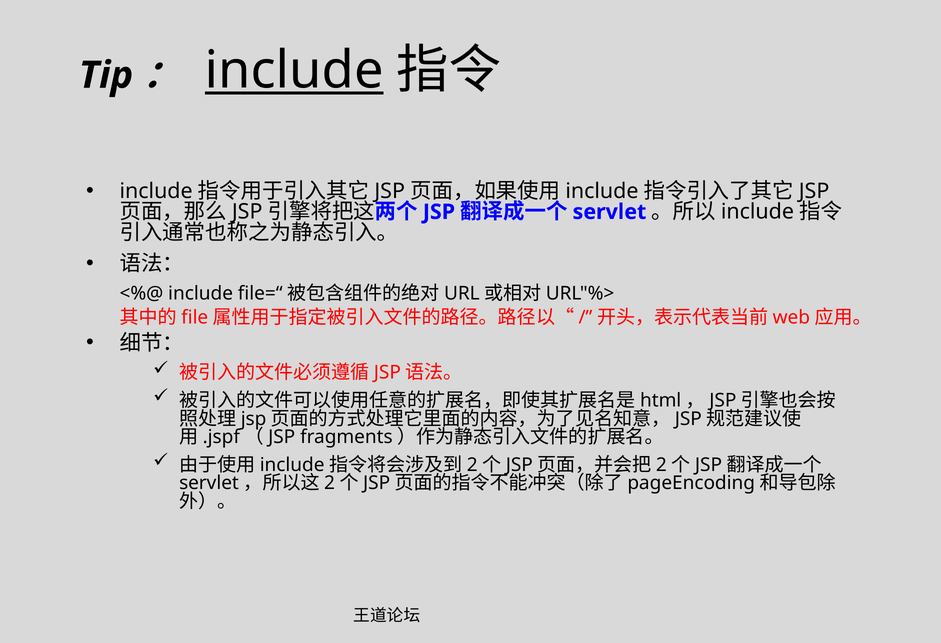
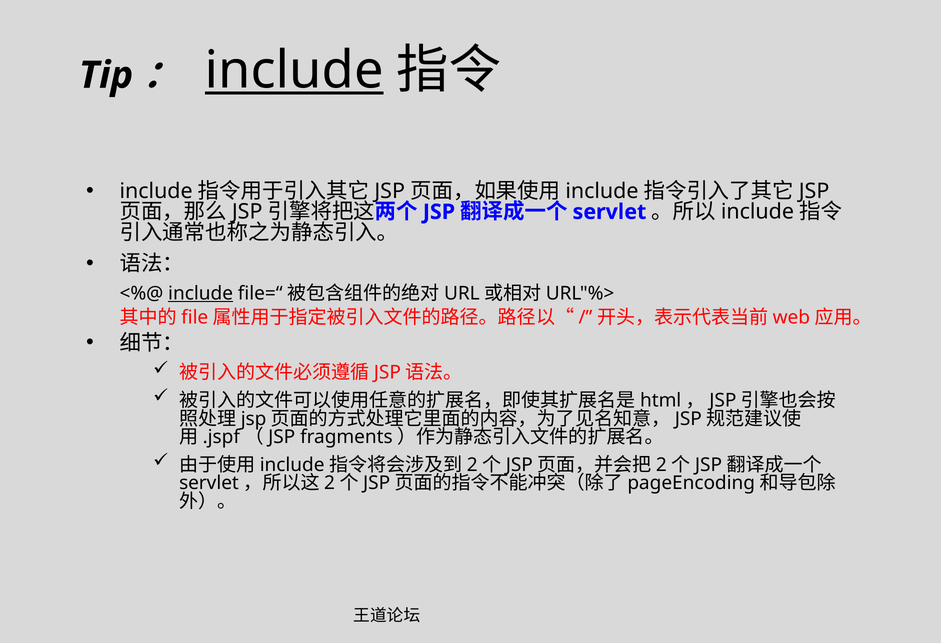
include at (201, 294) underline: none -> present
